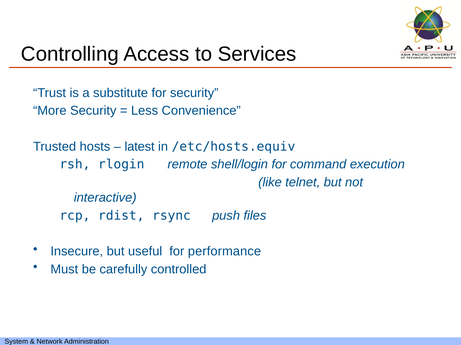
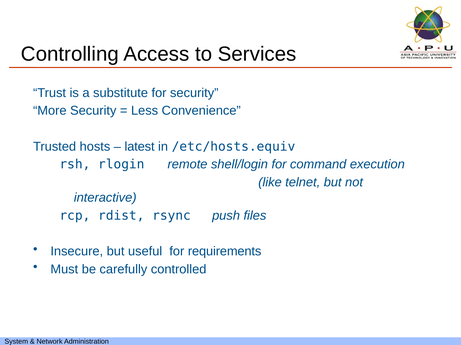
performance: performance -> requirements
